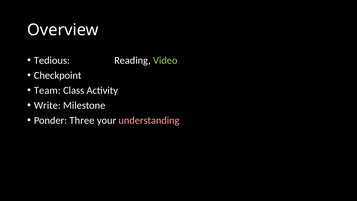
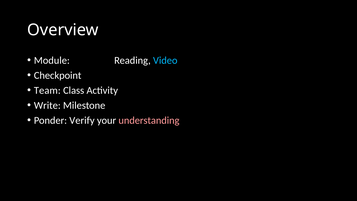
Tedious: Tedious -> Module
Video colour: light green -> light blue
Three: Three -> Verify
